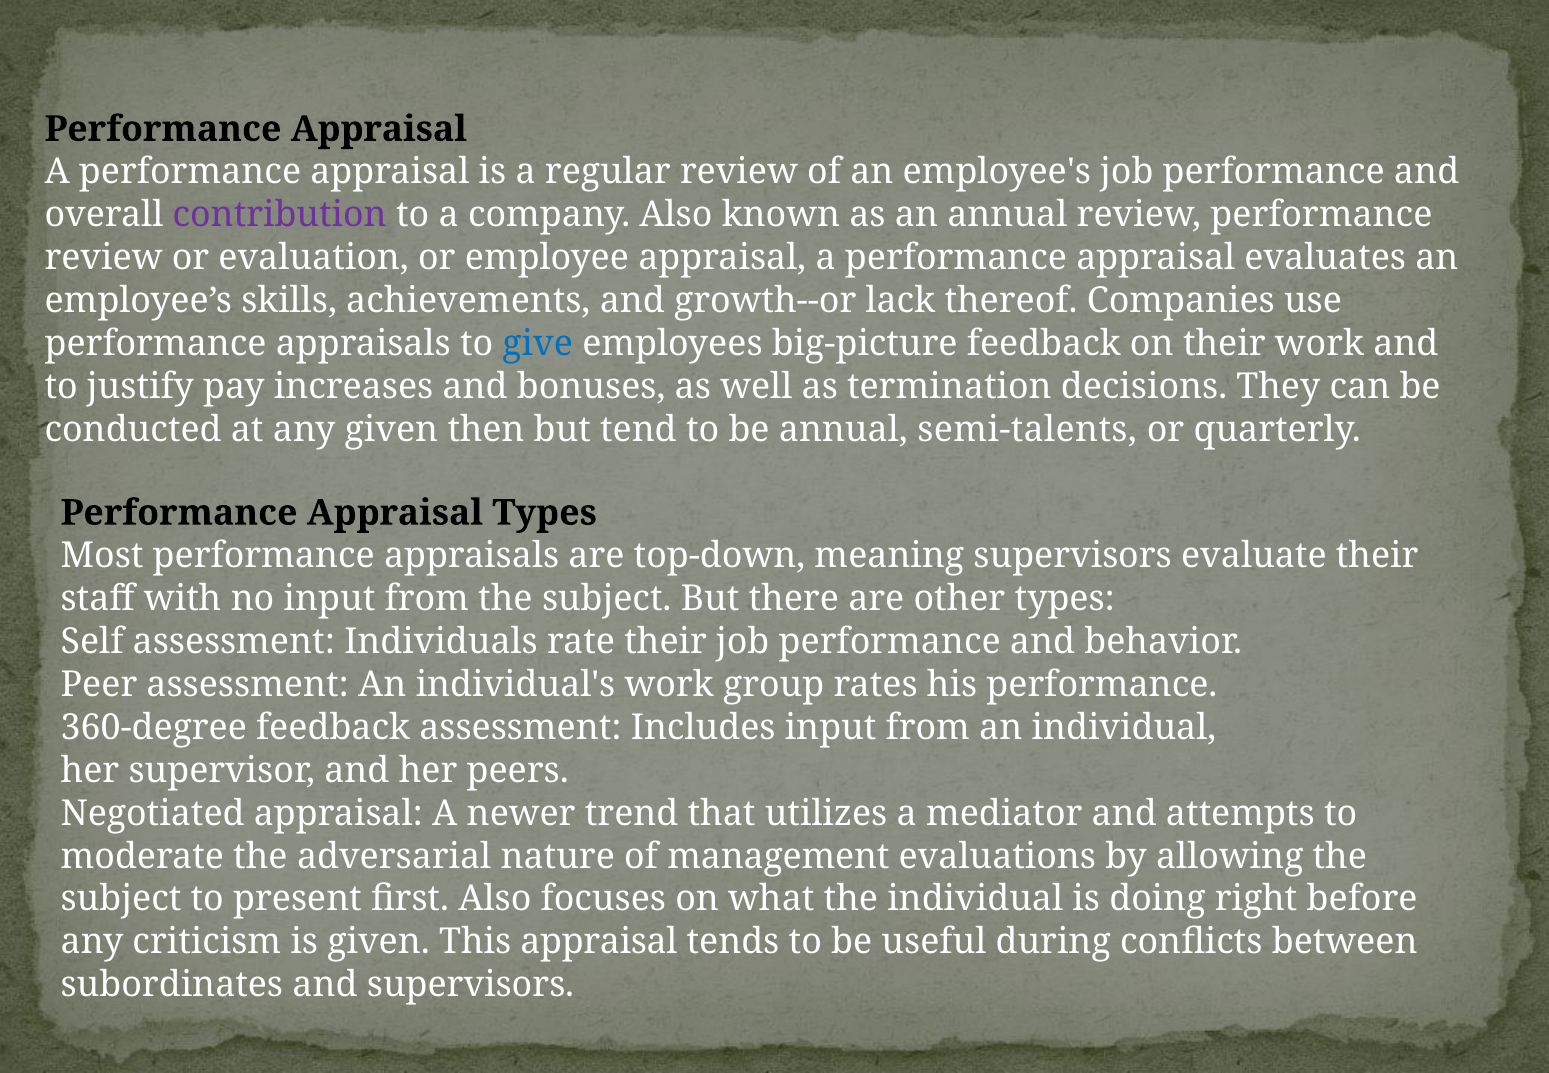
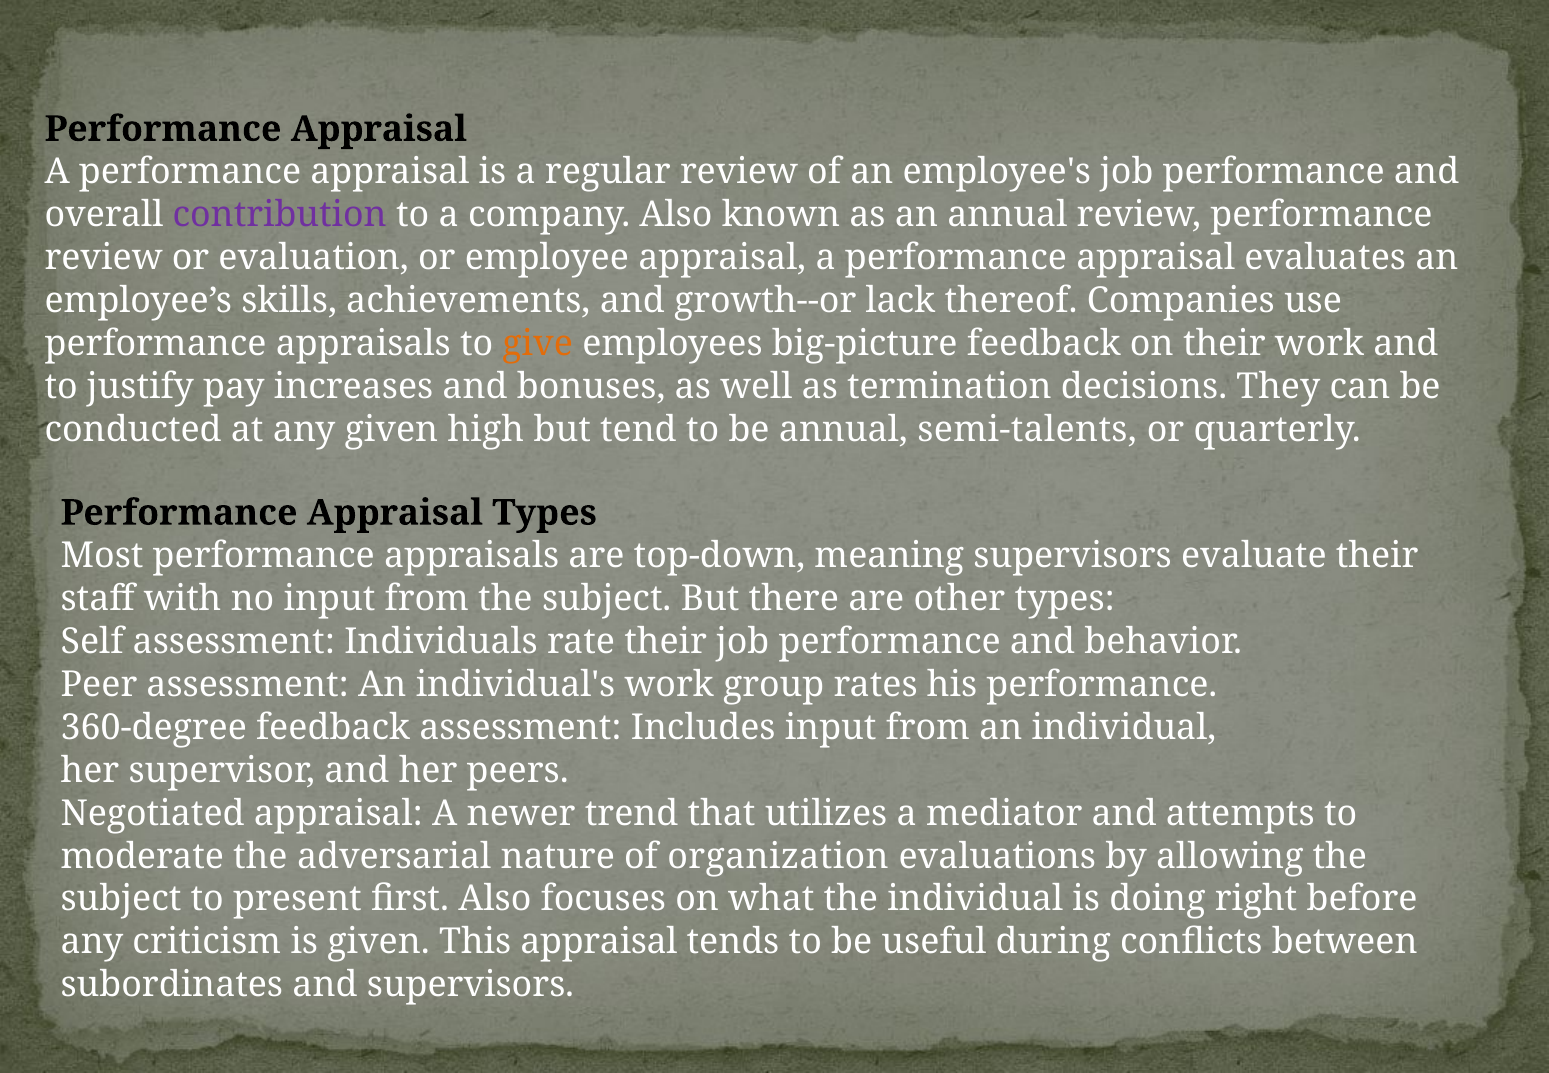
give colour: blue -> orange
then: then -> high
management: management -> organization
